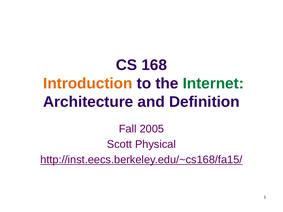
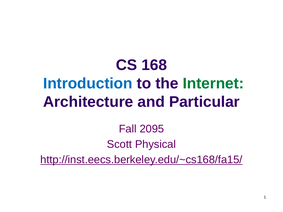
Introduction colour: orange -> blue
Definition: Definition -> Particular
2005: 2005 -> 2095
